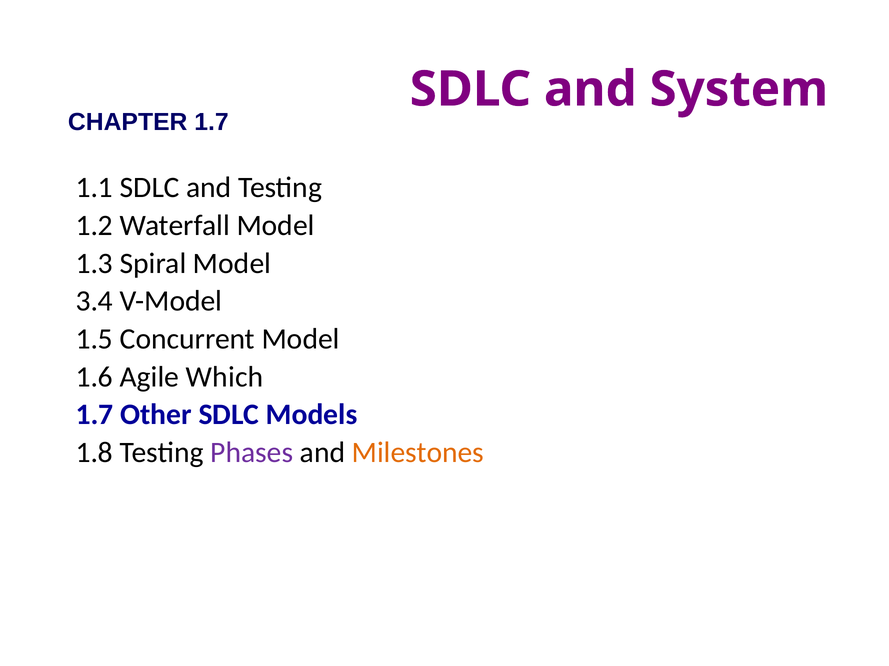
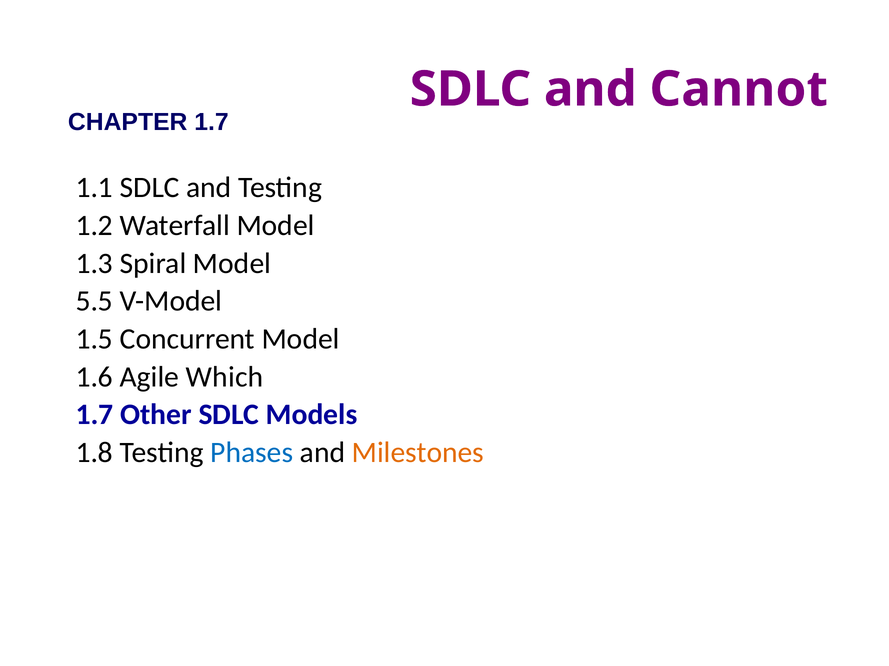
System: System -> Cannot
3.4: 3.4 -> 5.5
Phases colour: purple -> blue
